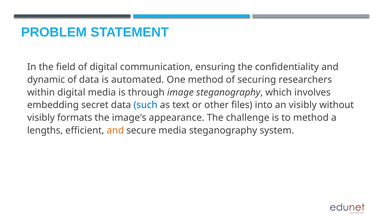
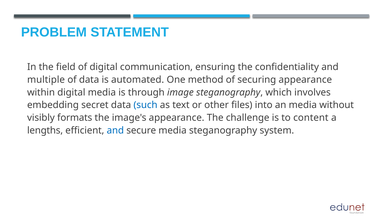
dynamic: dynamic -> multiple
securing researchers: researchers -> appearance
an visibly: visibly -> media
to method: method -> content
and at (115, 130) colour: orange -> blue
